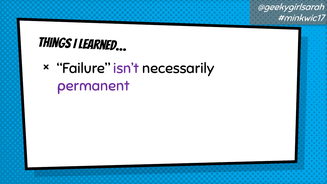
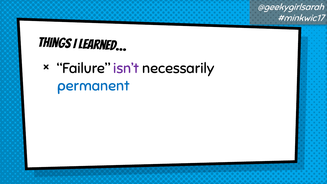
permanent colour: purple -> blue
